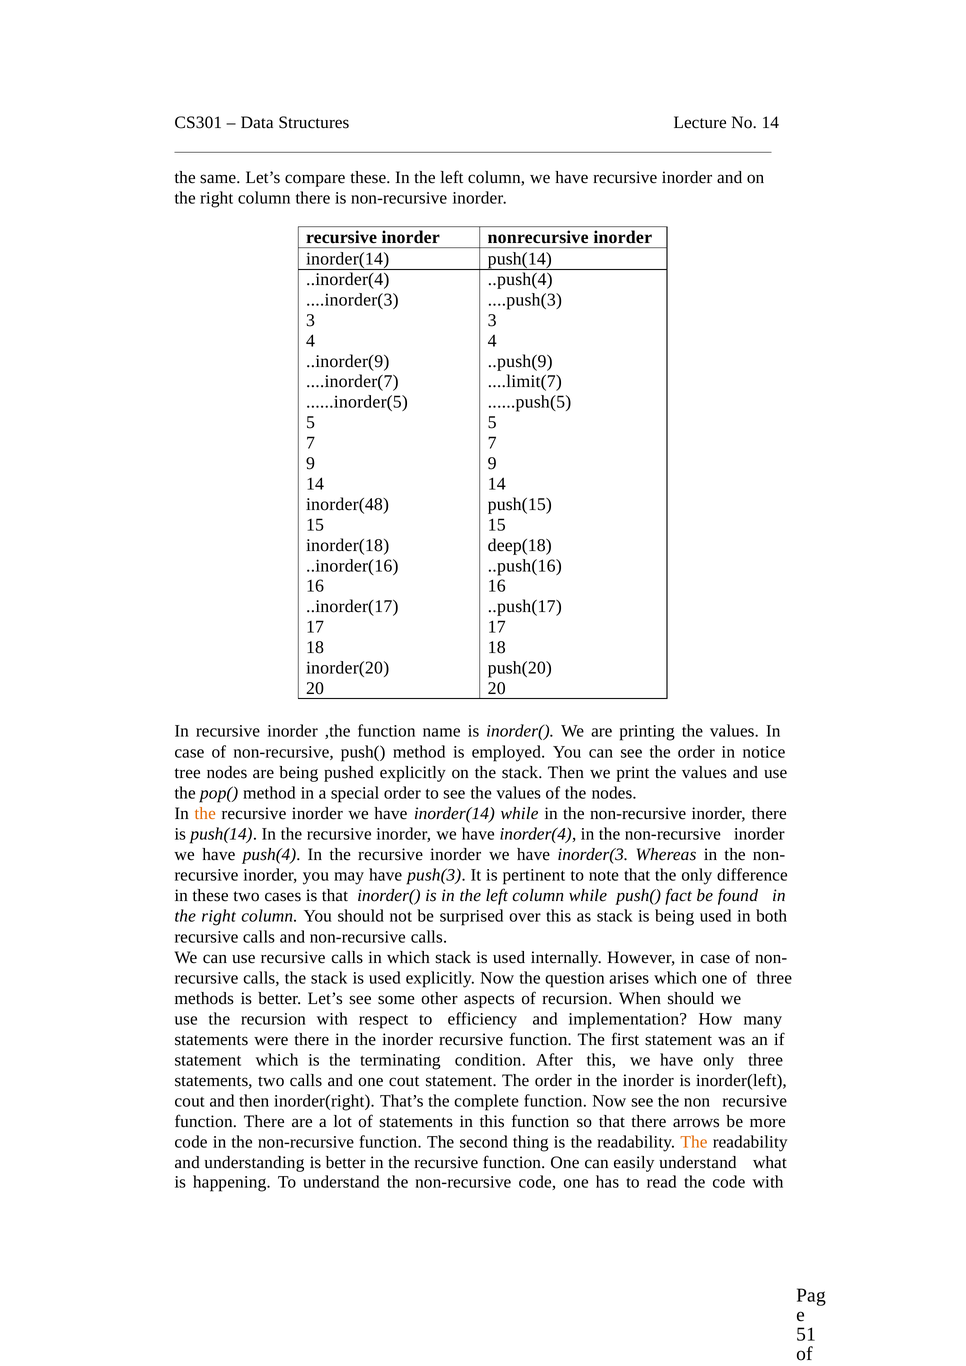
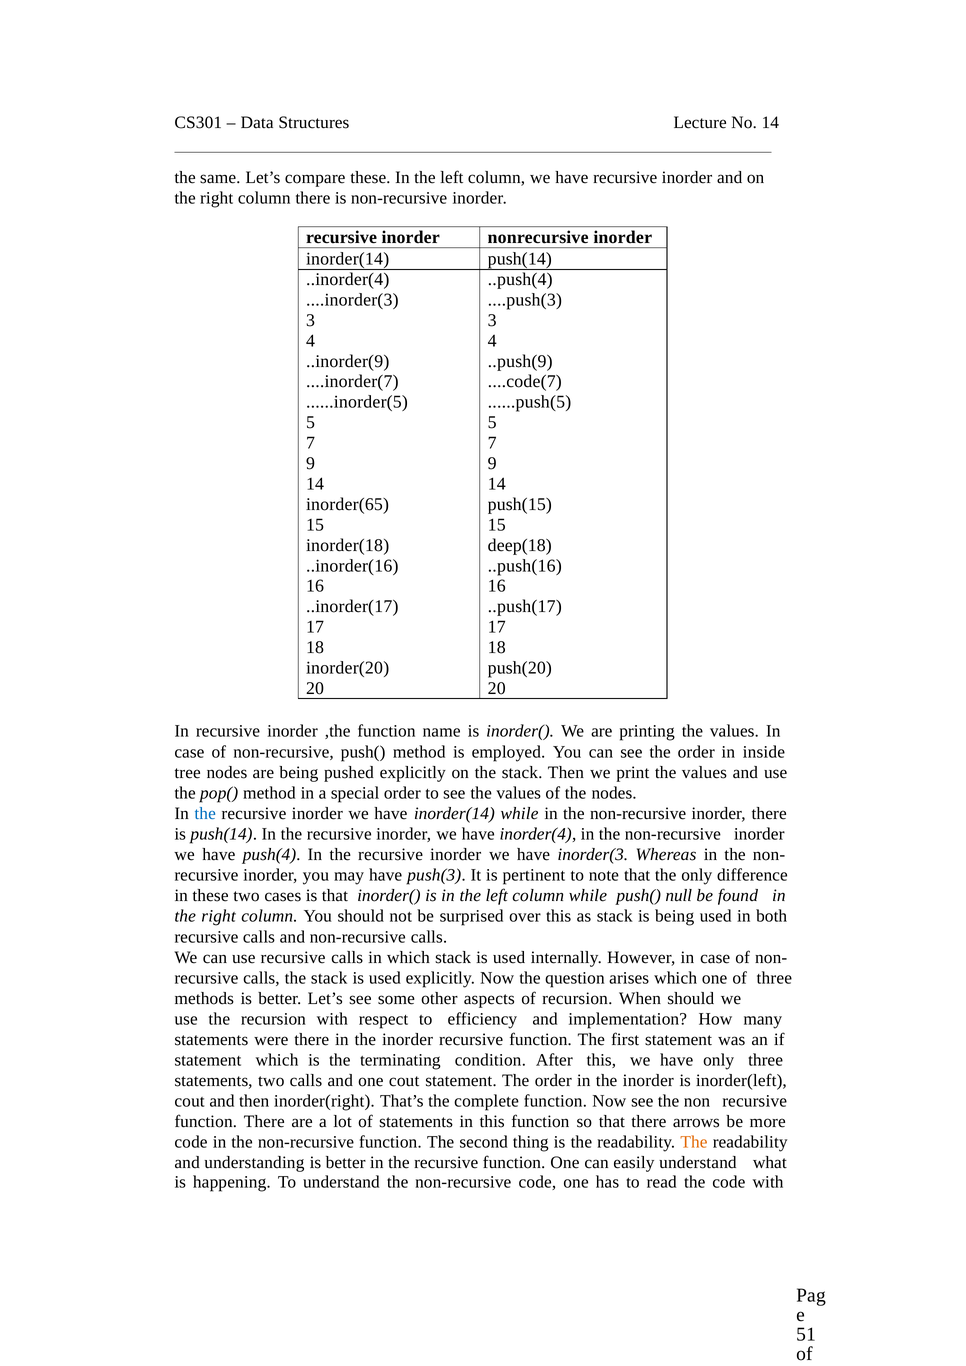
....limit(7: ....limit(7 -> ....code(7
inorder(48: inorder(48 -> inorder(65
notice: notice -> inside
the at (205, 814) colour: orange -> blue
fact: fact -> null
